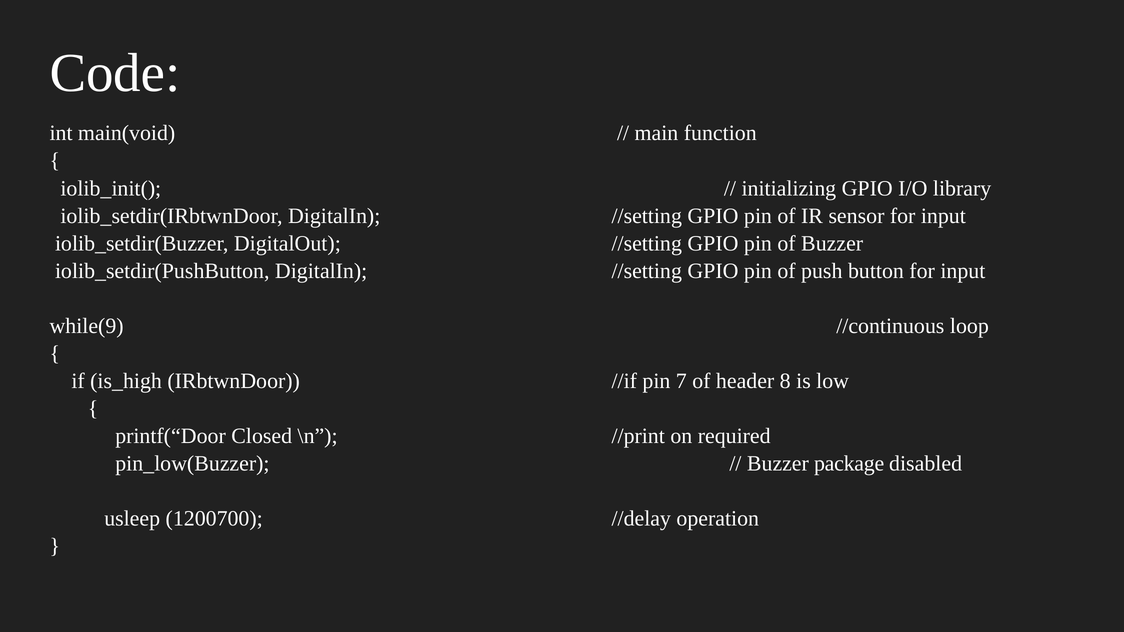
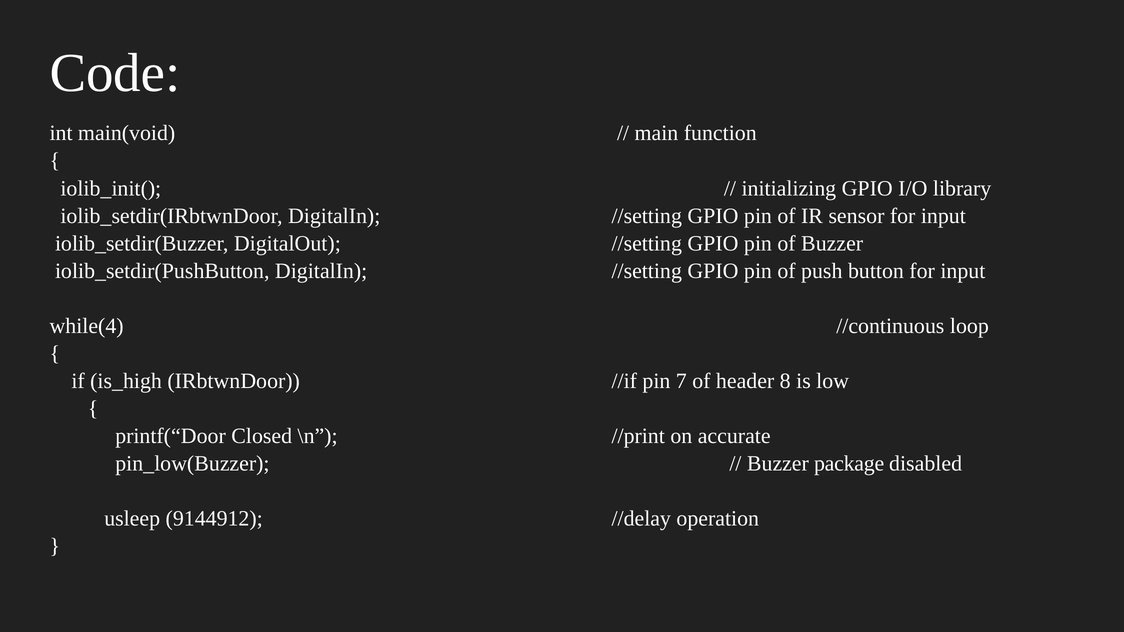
while(9: while(9 -> while(4
required: required -> accurate
1200700: 1200700 -> 9144912
